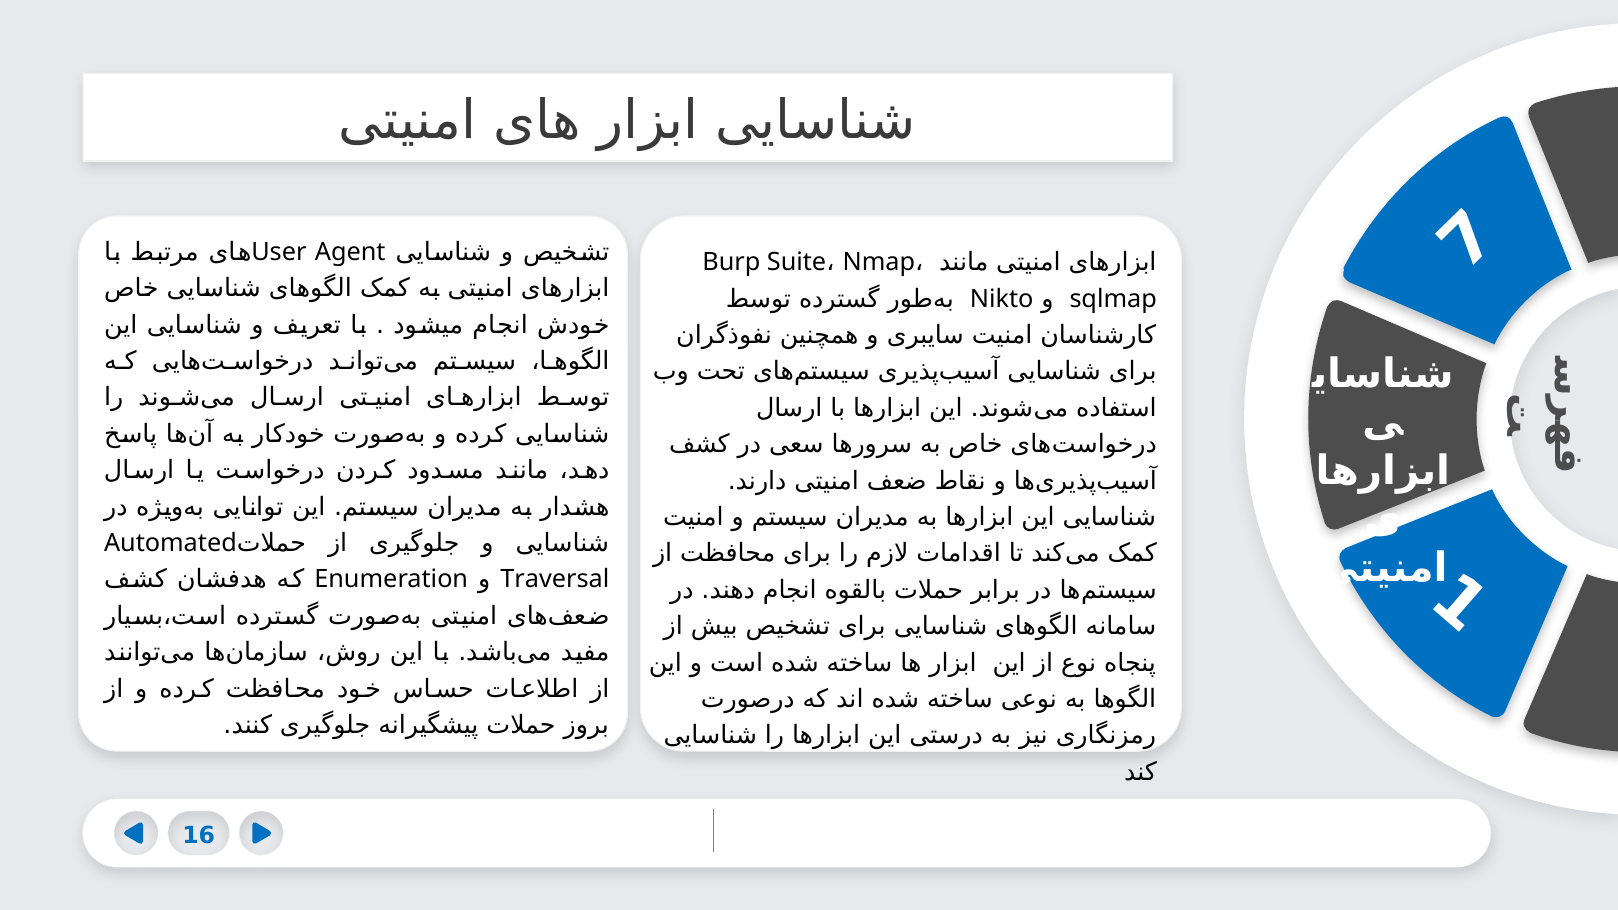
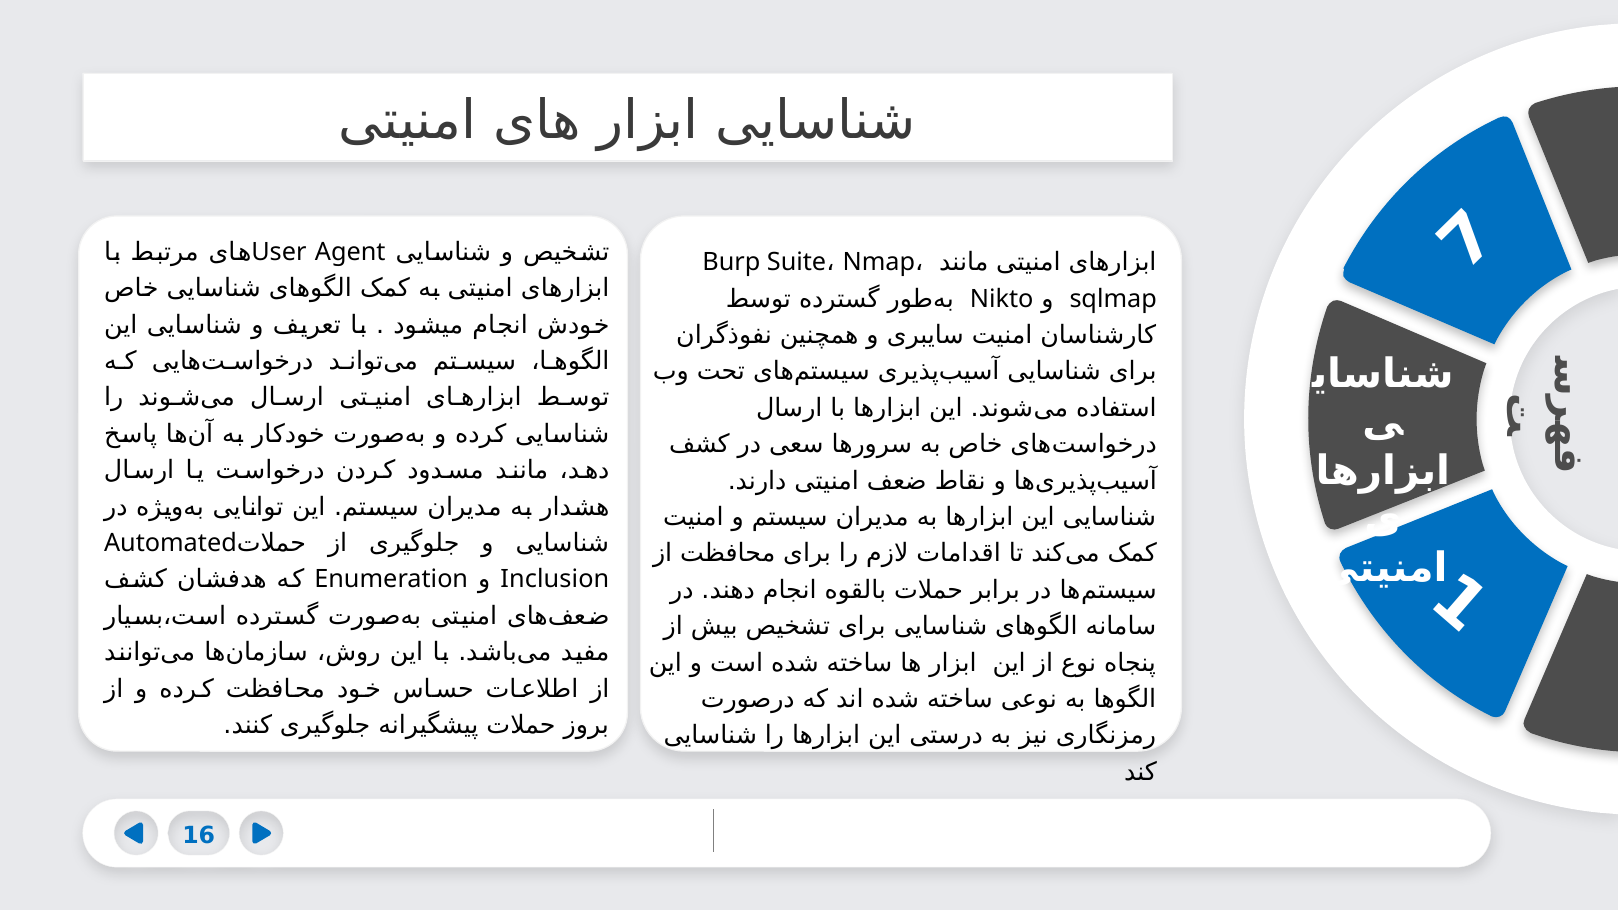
Traversal: Traversal -> Inclusion
